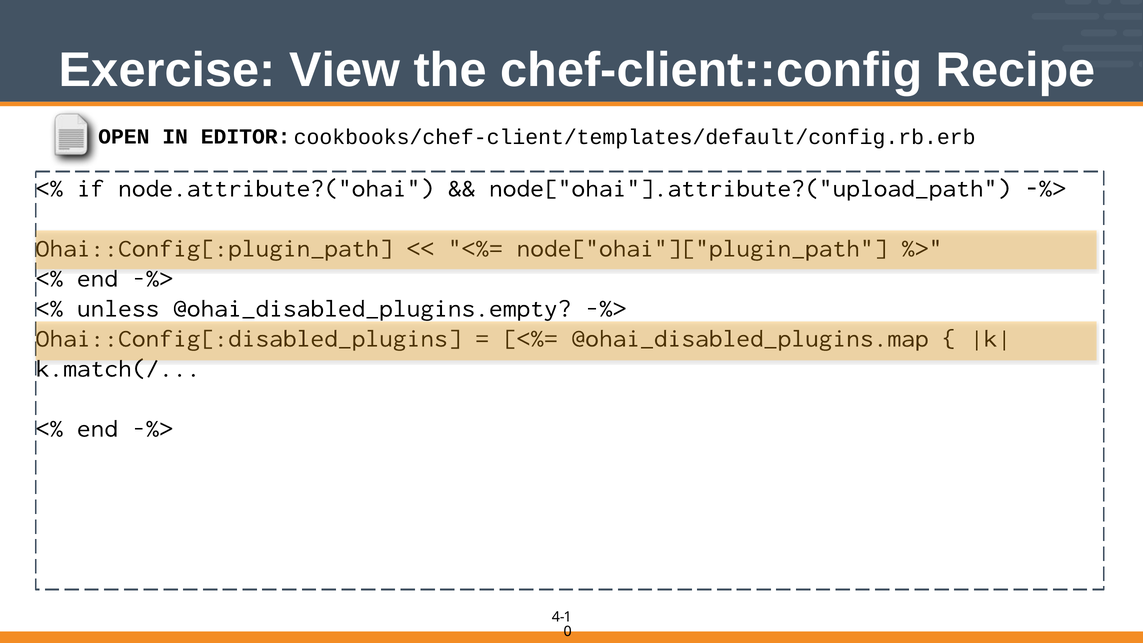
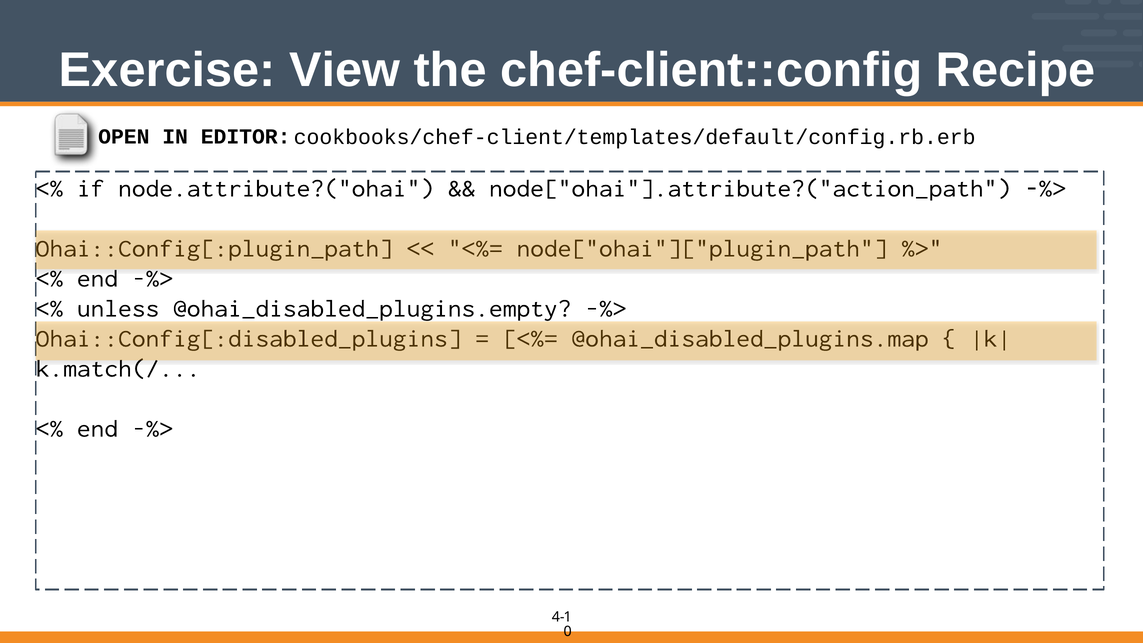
node["ohai"].attribute?("upload_path: node["ohai"].attribute?("upload_path -> node["ohai"].attribute?("action_path
